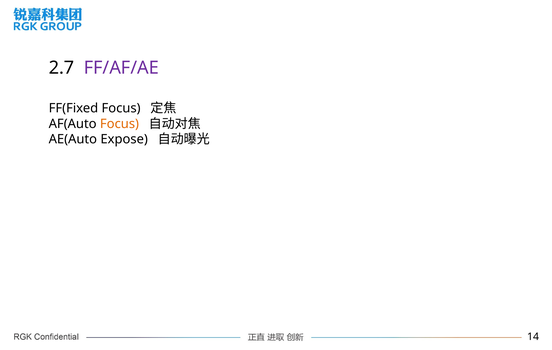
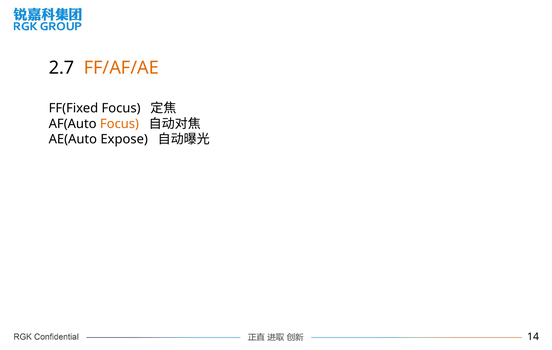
FF/AF/AE colour: purple -> orange
